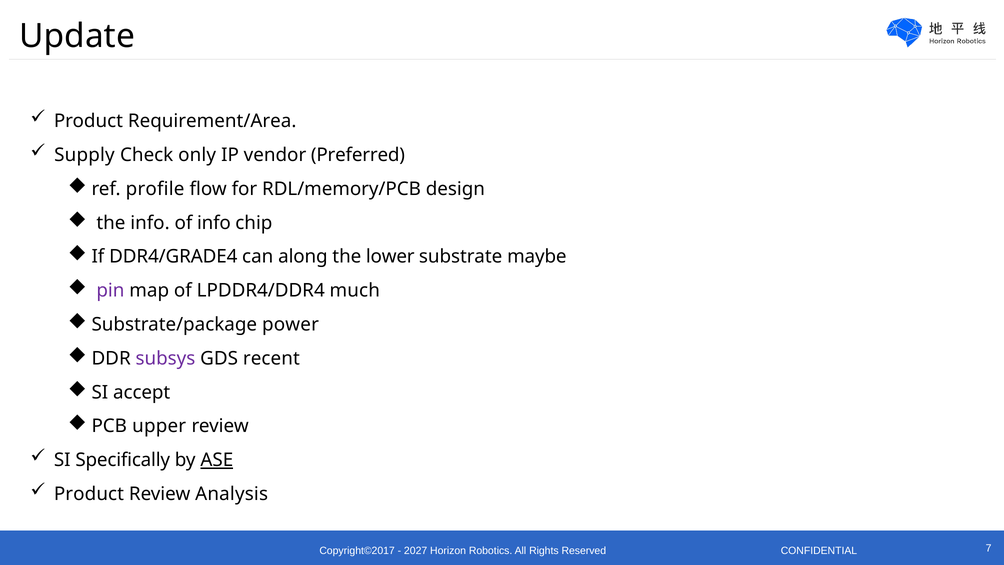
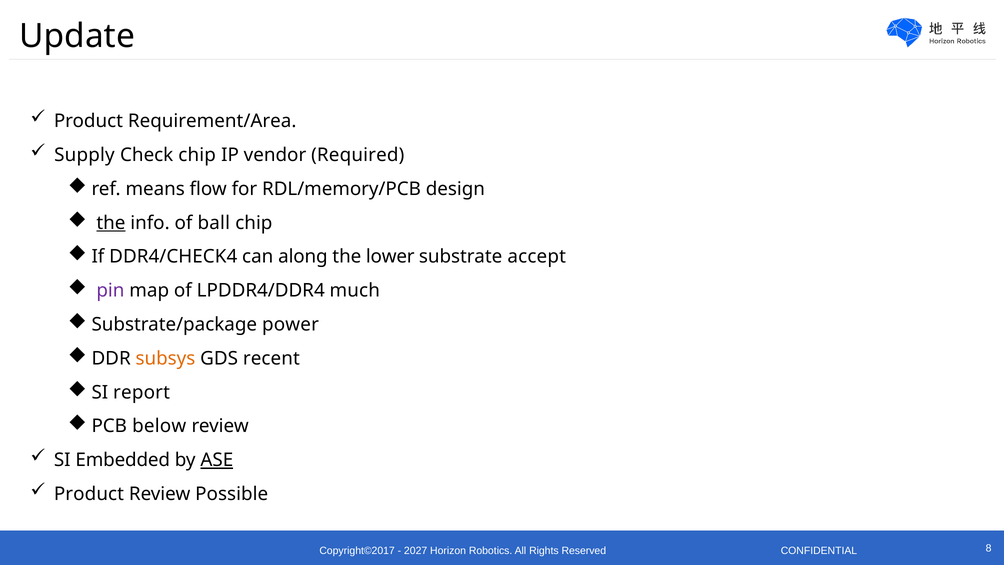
Check only: only -> chip
Preferred: Preferred -> Required
profile: profile -> means
the at (111, 223) underline: none -> present
of info: info -> ball
DDR4/GRADE4: DDR4/GRADE4 -> DDR4/CHECK4
maybe: maybe -> accept
subsys colour: purple -> orange
accept: accept -> report
upper: upper -> below
Specifically: Specifically -> Embedded
Analysis: Analysis -> Possible
7: 7 -> 8
